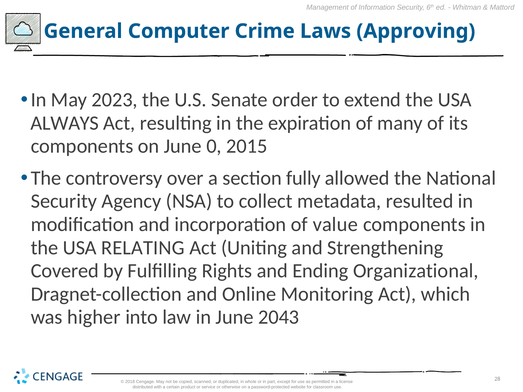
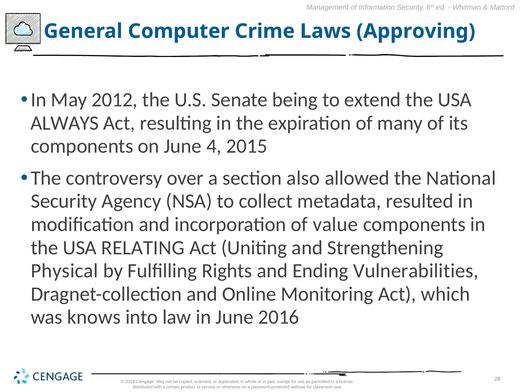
2023: 2023 -> 2012
order: order -> being
0: 0 -> 4
fully: fully -> also
Covered: Covered -> Physical
Organizational: Organizational -> Vulnerabilities
higher: higher -> knows
2043: 2043 -> 2016
